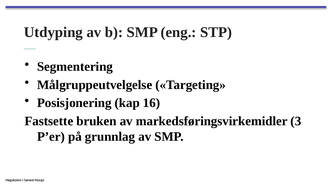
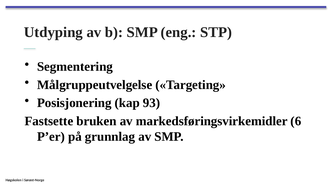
16: 16 -> 93
3: 3 -> 6
